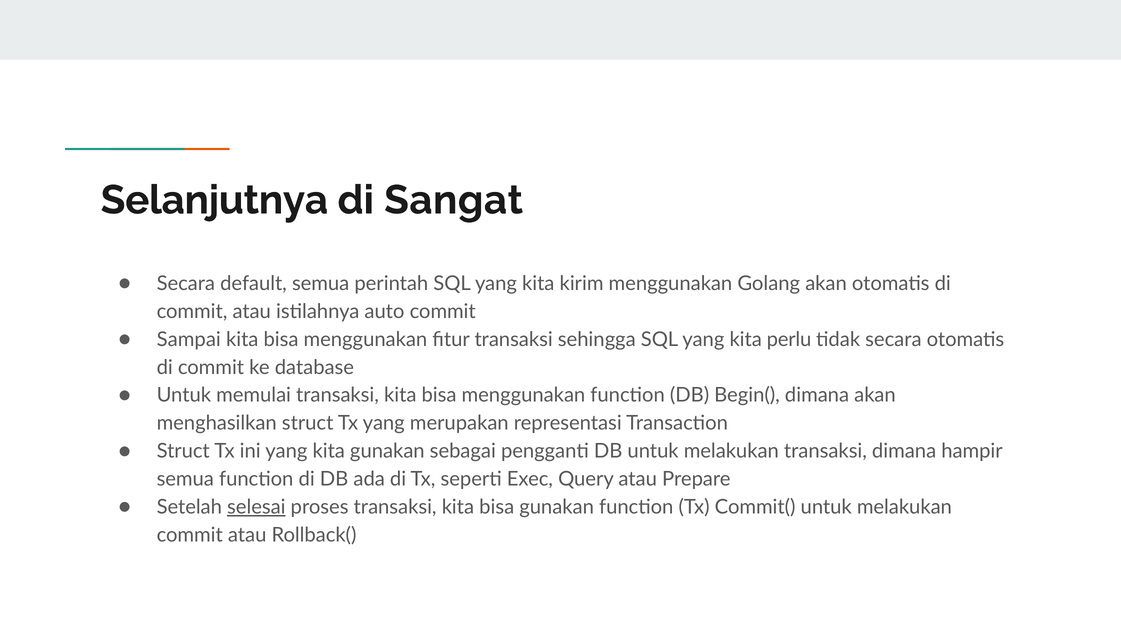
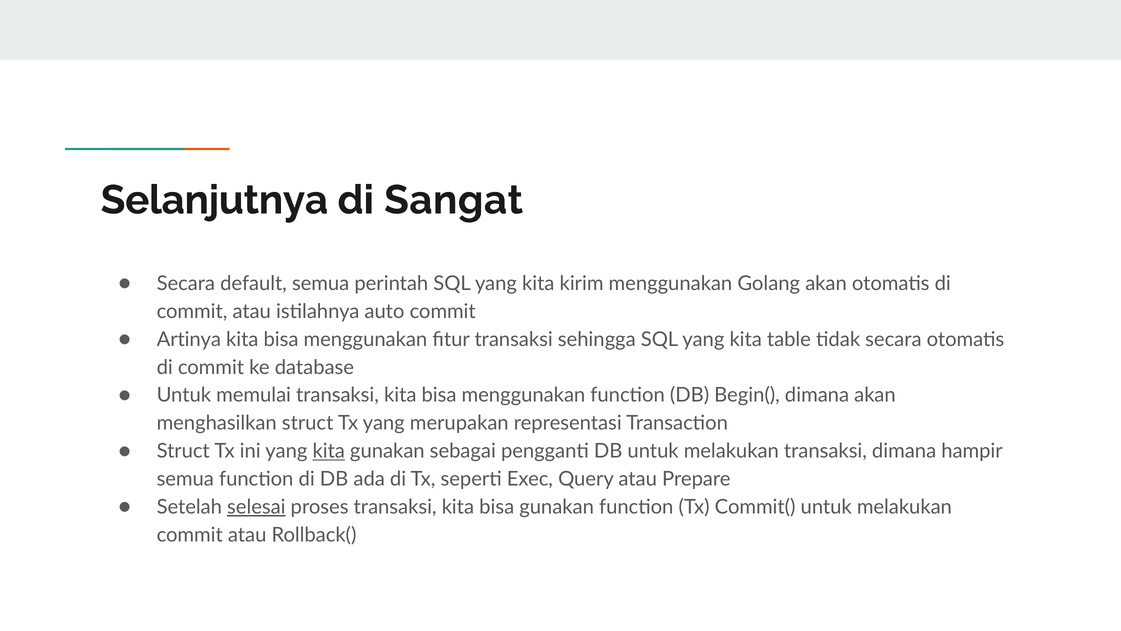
Sampai: Sampai -> Artinya
perlu: perlu -> table
kita at (329, 451) underline: none -> present
